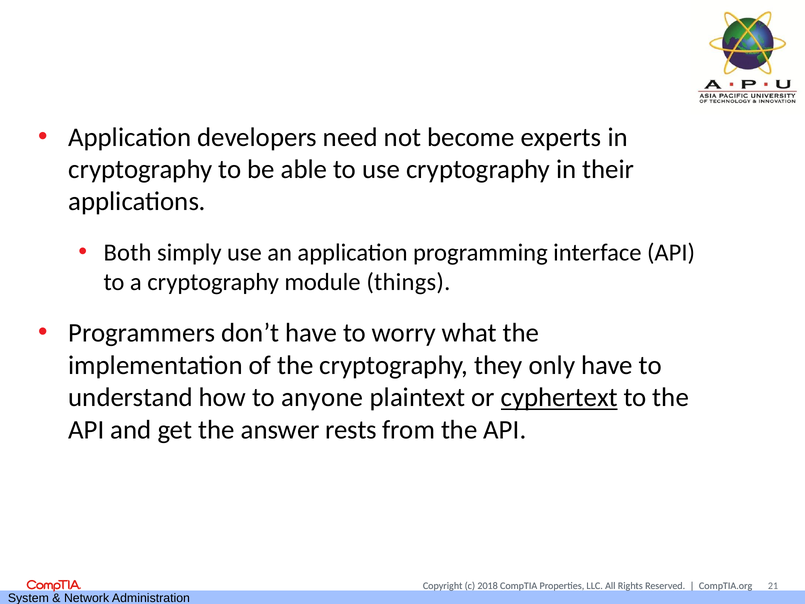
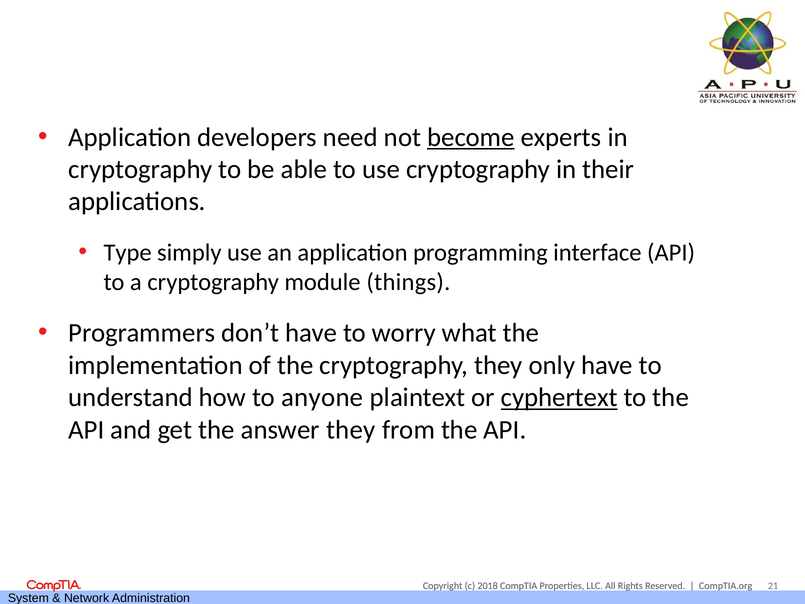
become underline: none -> present
Both: Both -> Type
answer rests: rests -> they
